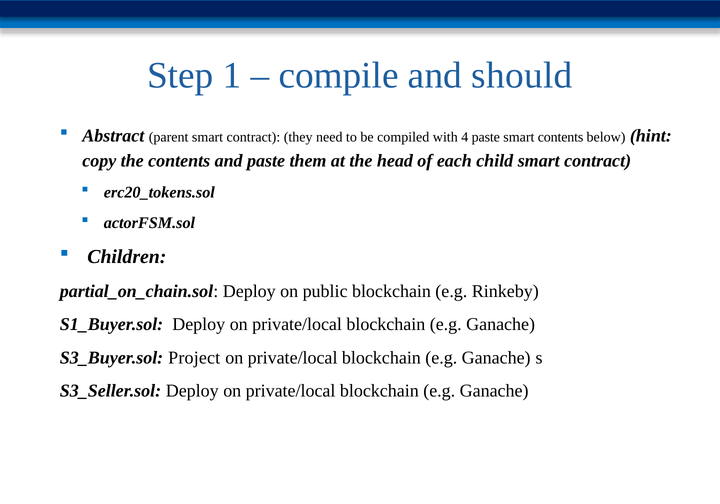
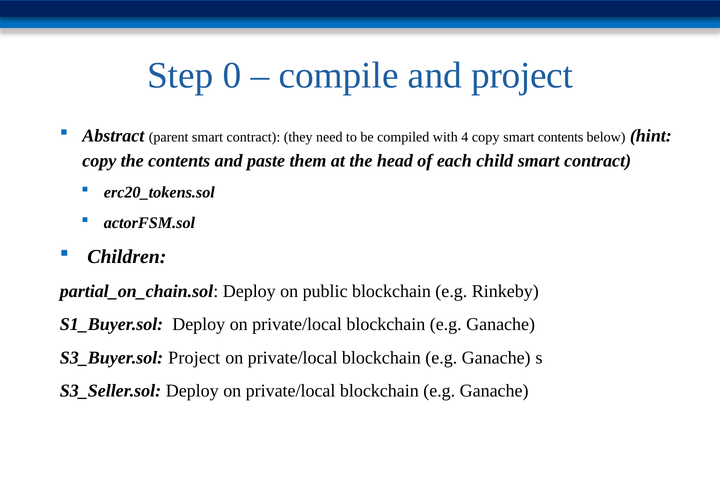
1: 1 -> 0
and should: should -> project
4 paste: paste -> copy
